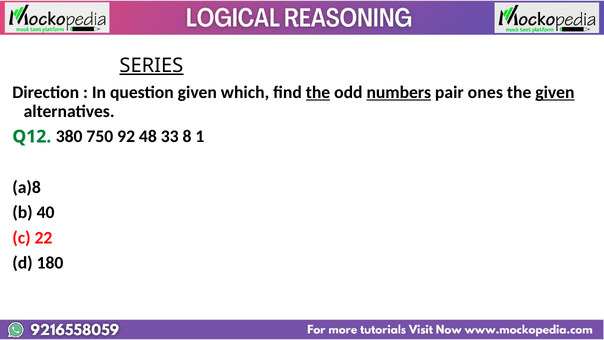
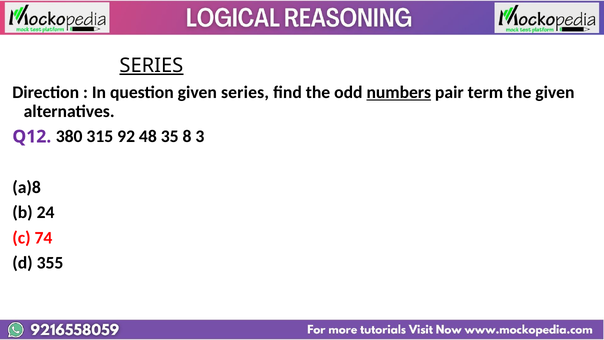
given which: which -> series
the at (318, 92) underline: present -> none
ones: ones -> term
given at (555, 92) underline: present -> none
Q12 colour: green -> purple
750: 750 -> 315
33: 33 -> 35
1: 1 -> 3
40: 40 -> 24
22: 22 -> 74
180: 180 -> 355
